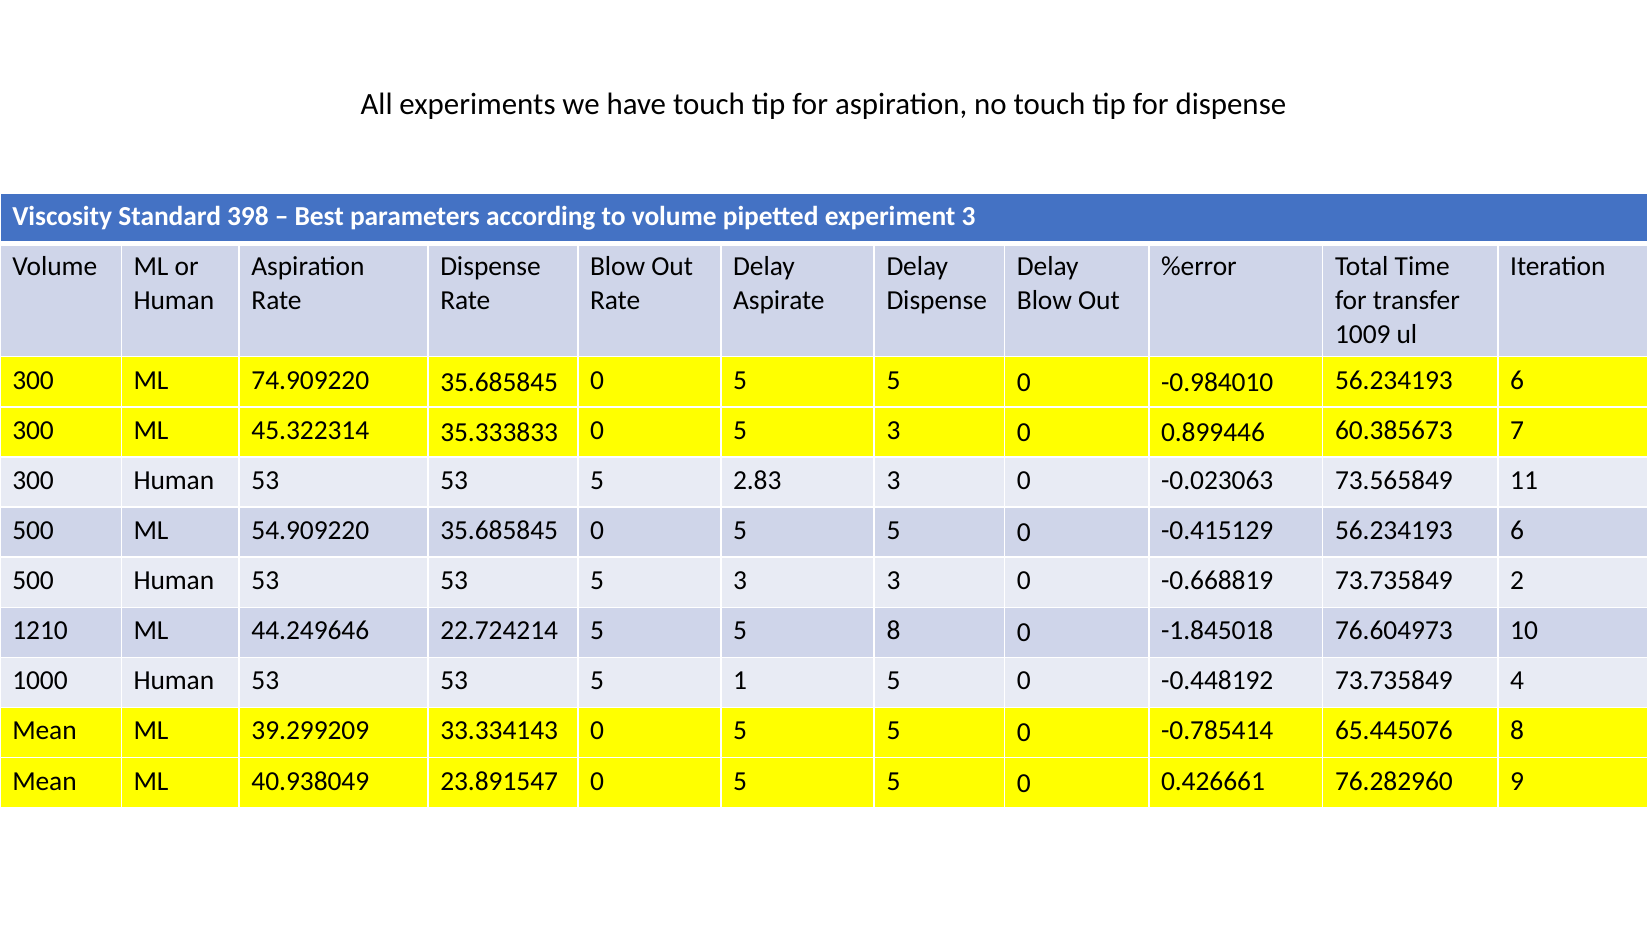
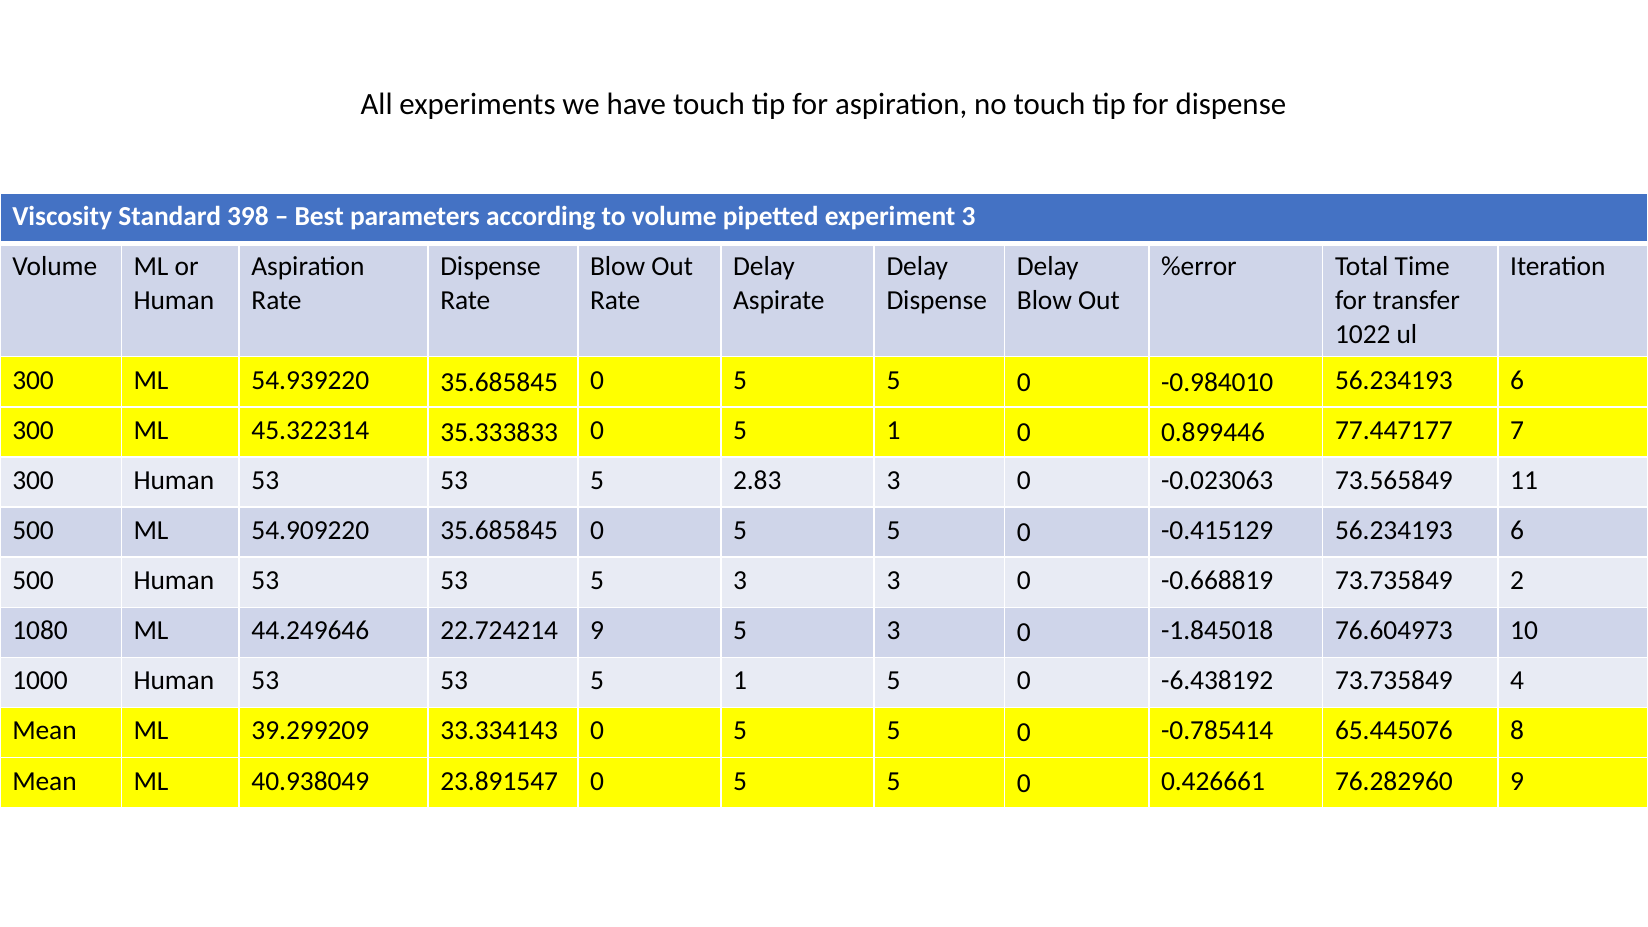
1009: 1009 -> 1022
74.909220: 74.909220 -> 54.939220
0 5 3: 3 -> 1
60.385673: 60.385673 -> 77.447177
1210: 1210 -> 1080
22.724214 5: 5 -> 9
8 at (893, 631): 8 -> 3
-0.448192: -0.448192 -> -6.438192
